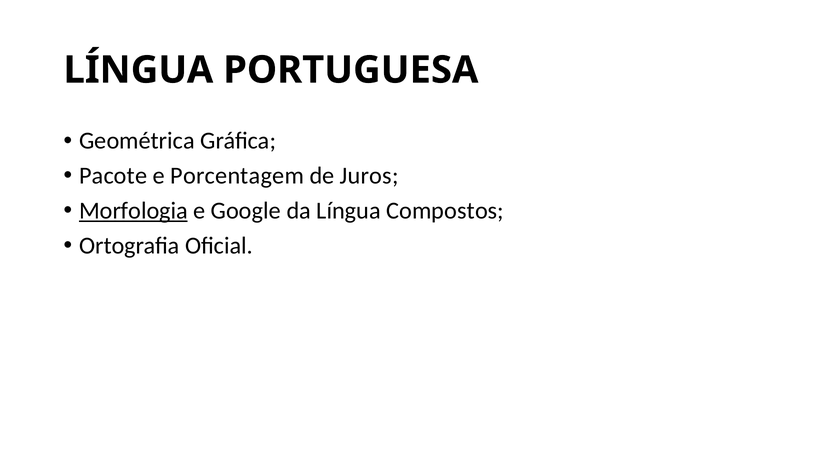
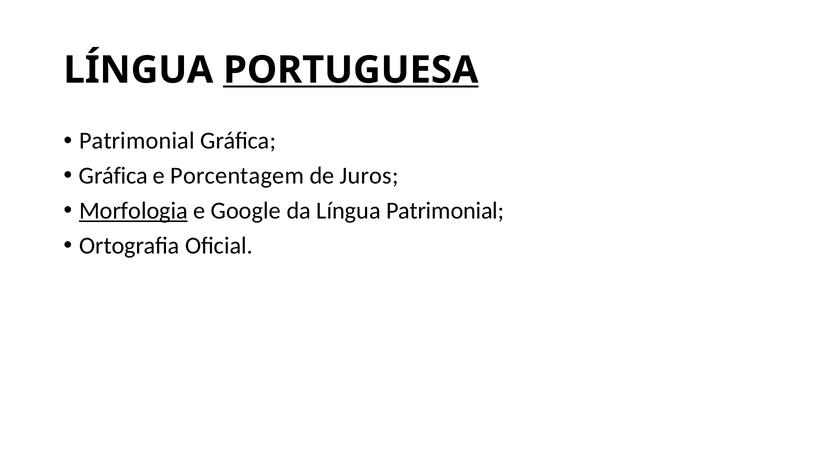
PORTUGUESA underline: none -> present
Geométrica at (137, 141): Geométrica -> Patrimonial
Pacote at (113, 176): Pacote -> Gráfica
Língua Compostos: Compostos -> Patrimonial
